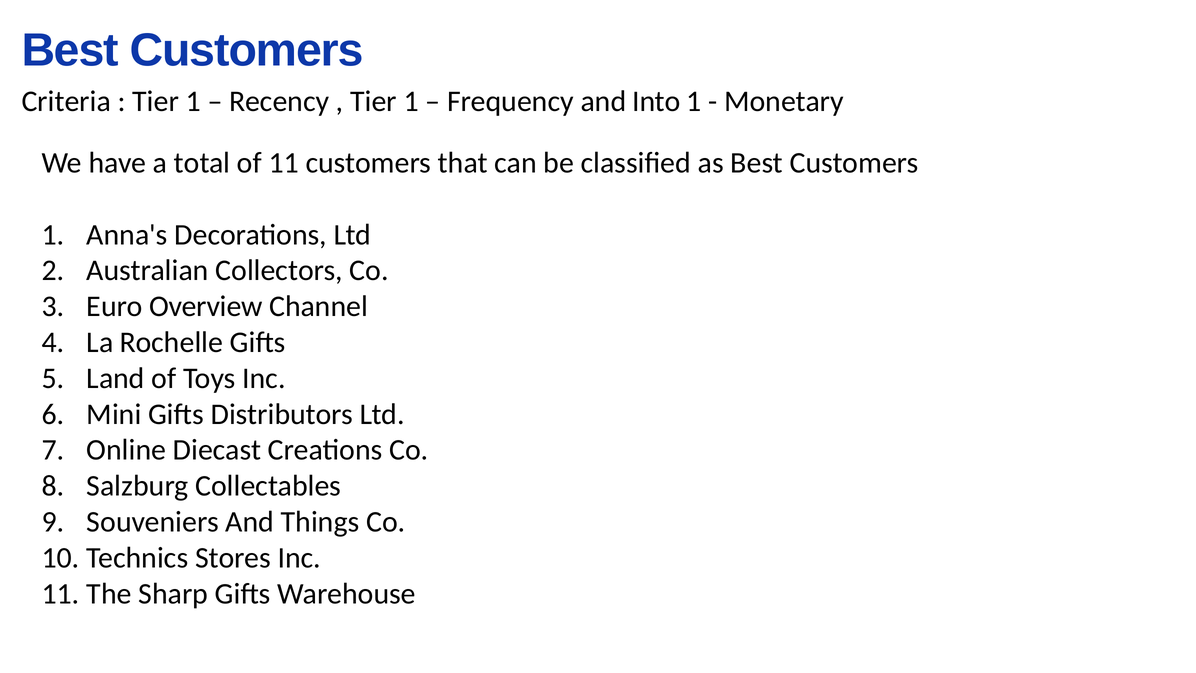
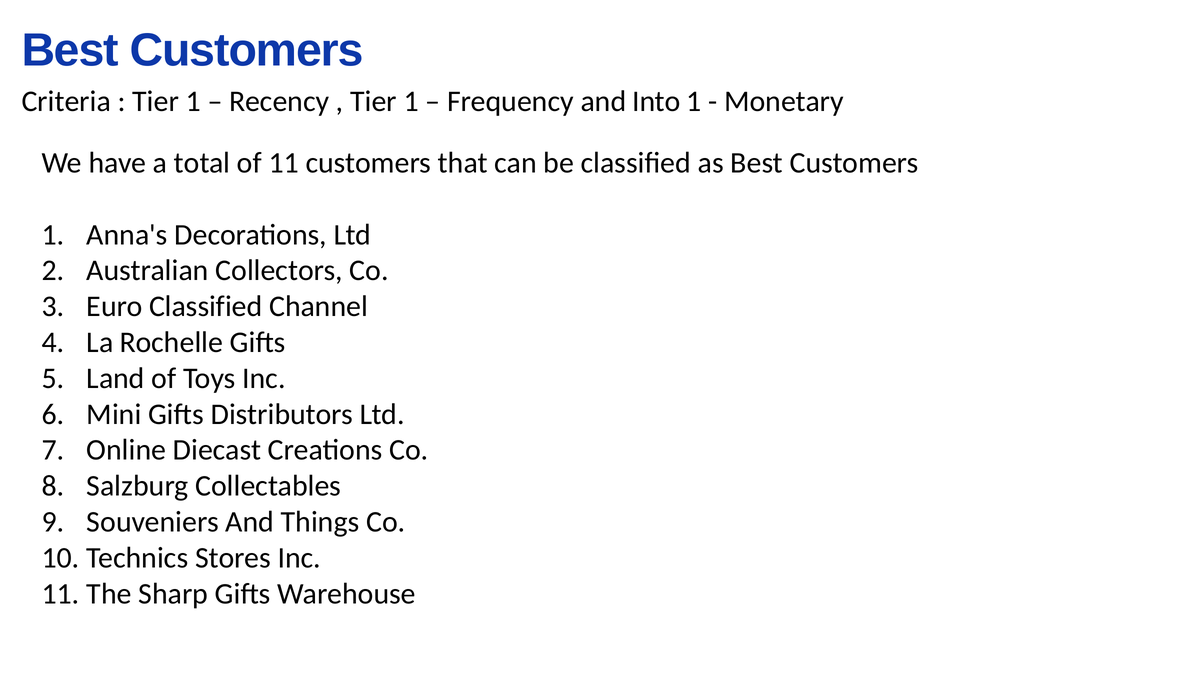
Euro Overview: Overview -> Classified
